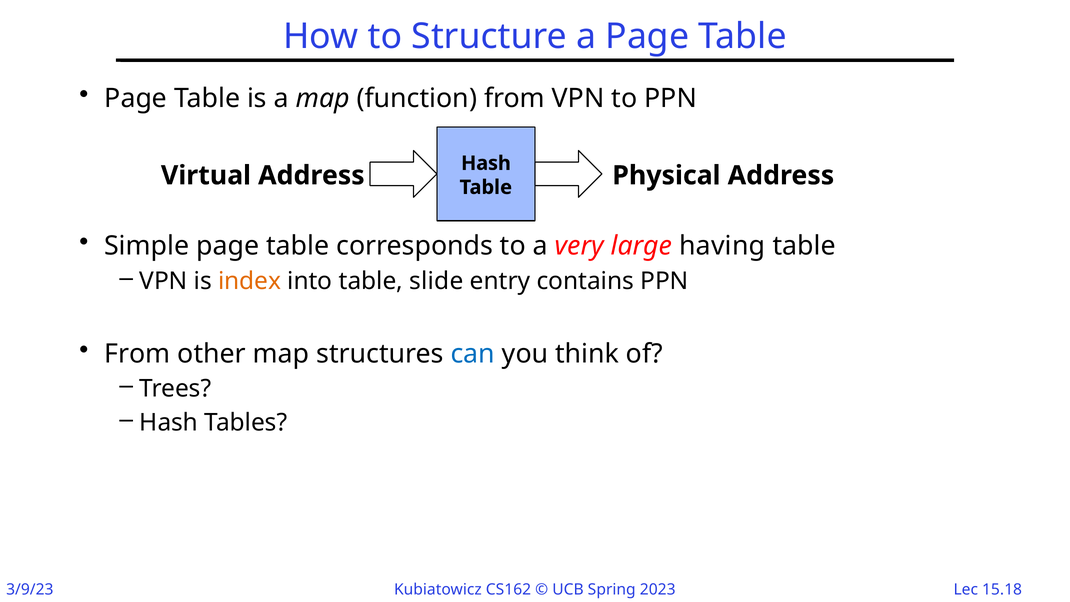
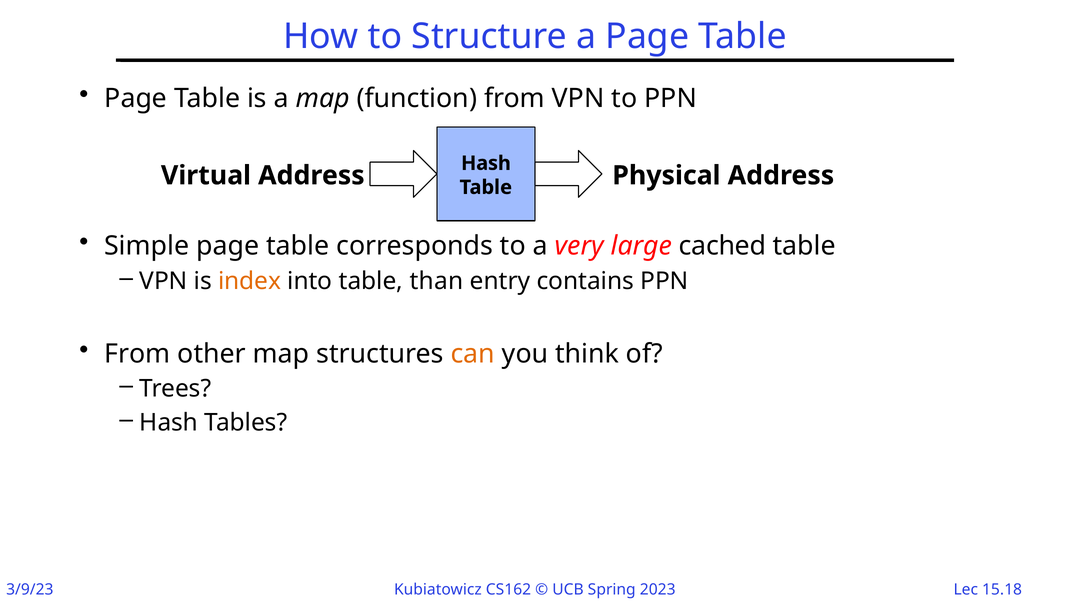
having: having -> cached
slide: slide -> than
can colour: blue -> orange
